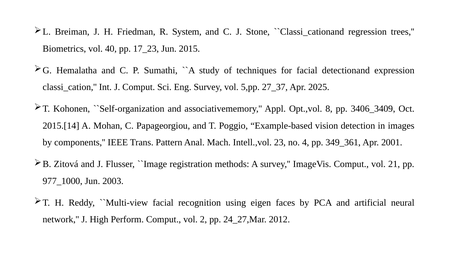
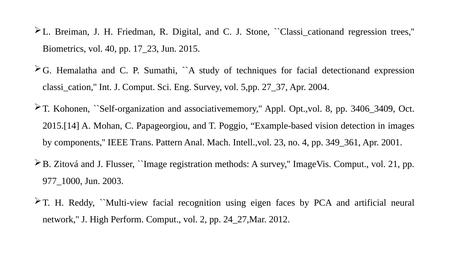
System: System -> Digital
2025: 2025 -> 2004
